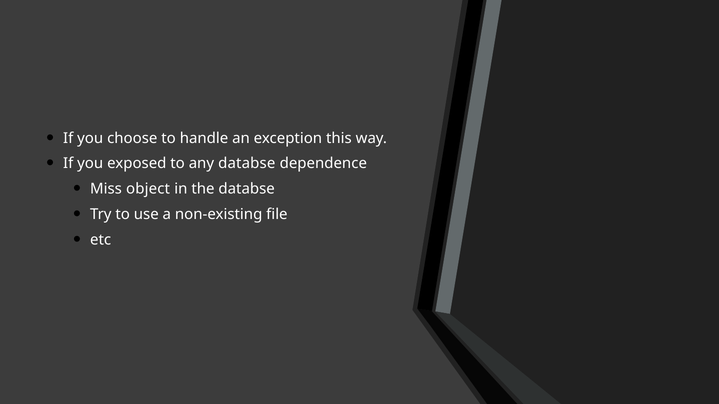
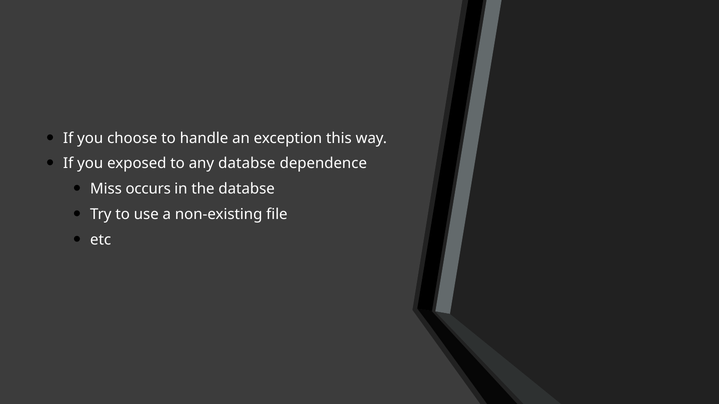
object: object -> occurs
